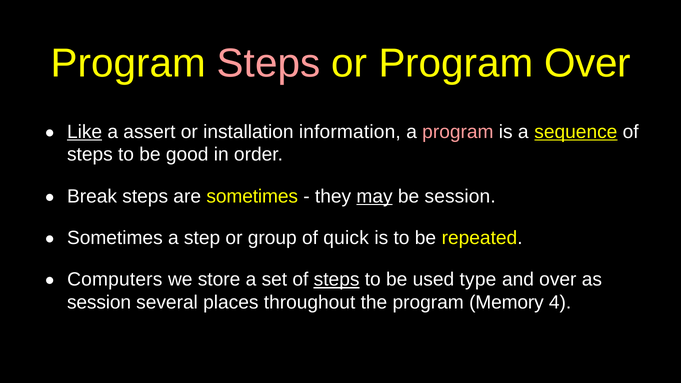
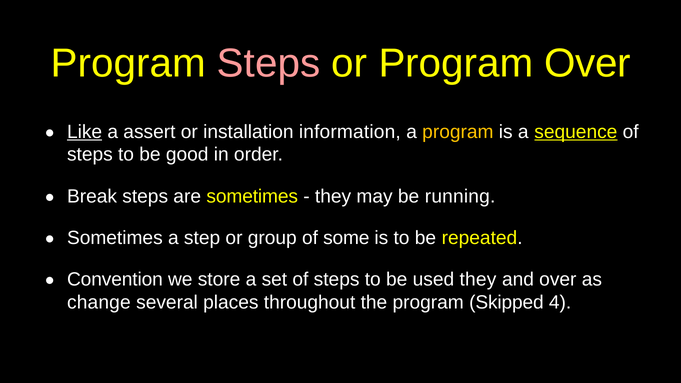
program at (458, 132) colour: pink -> yellow
may underline: present -> none
be session: session -> running
quick: quick -> some
Computers: Computers -> Convention
steps at (337, 280) underline: present -> none
used type: type -> they
session at (99, 302): session -> change
Memory: Memory -> Skipped
